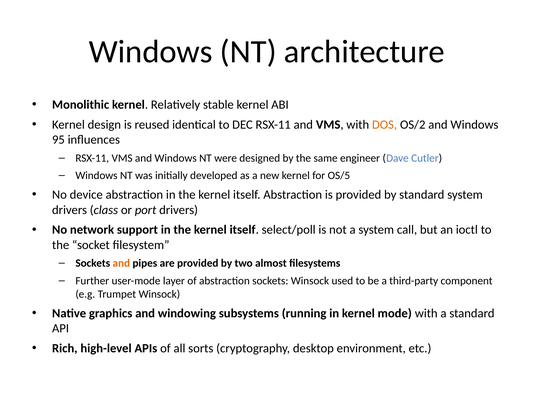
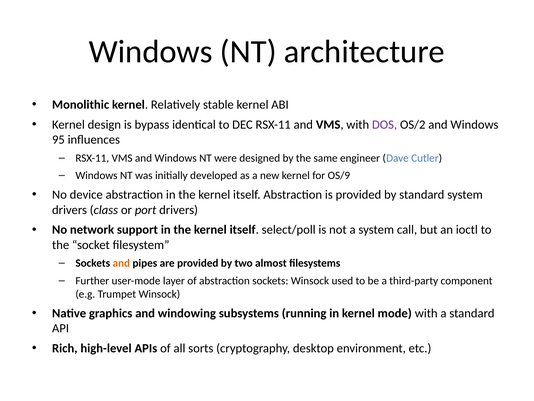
reused: reused -> bypass
DOS colour: orange -> purple
OS/5: OS/5 -> OS/9
